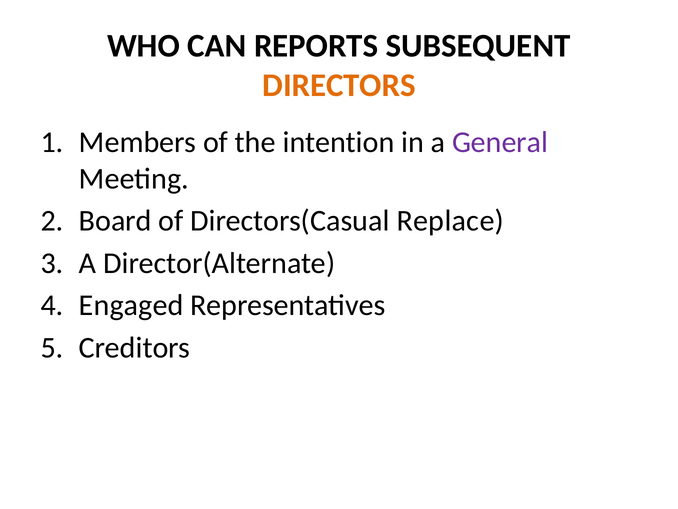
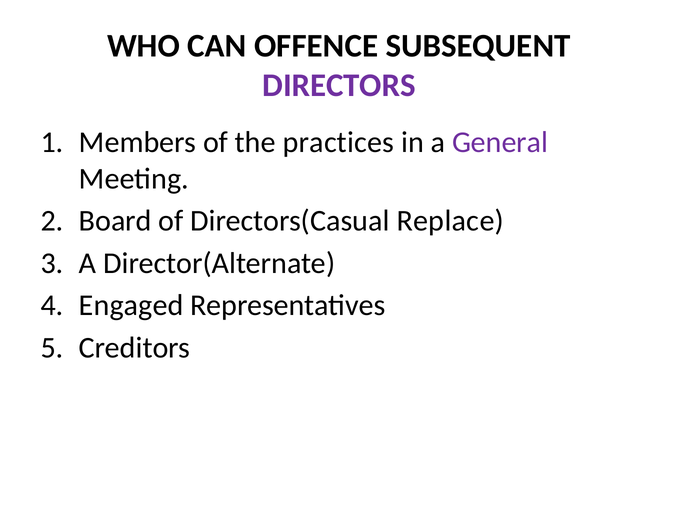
REPORTS: REPORTS -> OFFENCE
DIRECTORS colour: orange -> purple
intention: intention -> practices
